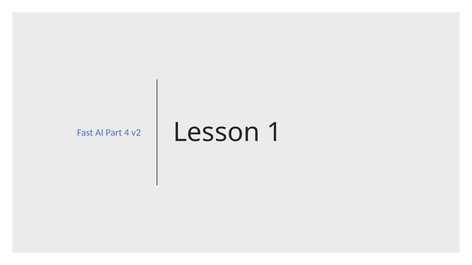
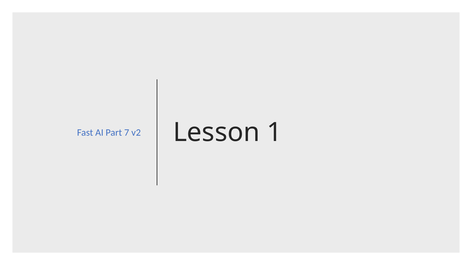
4: 4 -> 7
